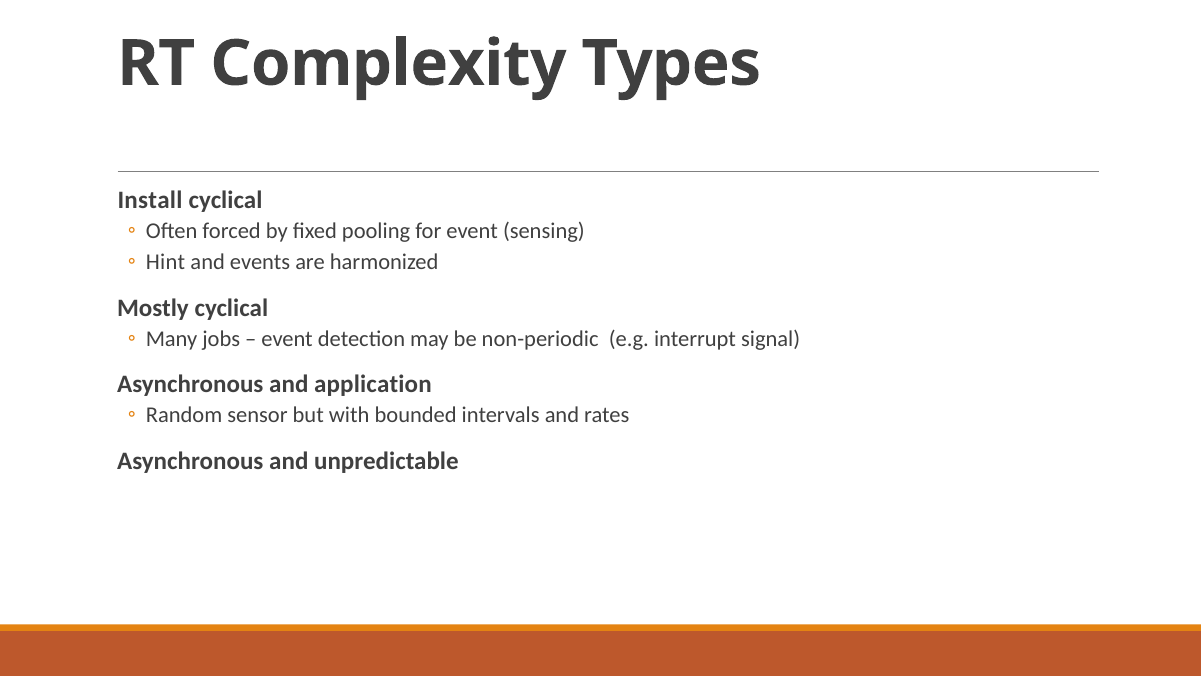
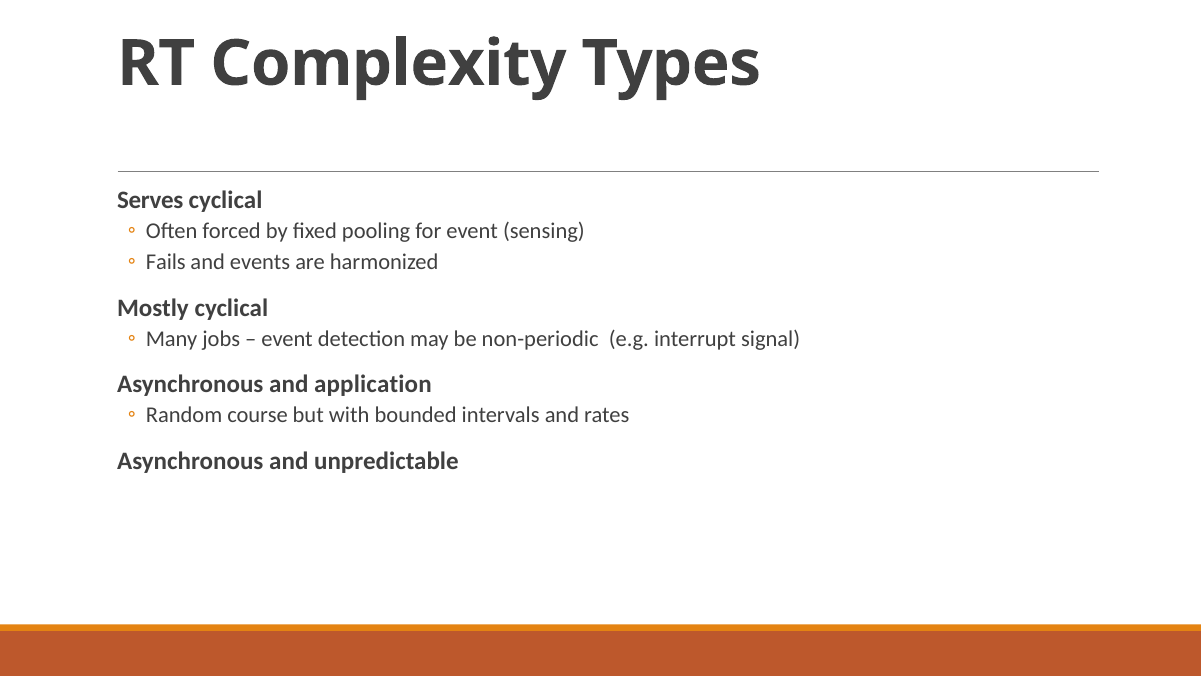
Install: Install -> Serves
Hint: Hint -> Fails
sensor: sensor -> course
